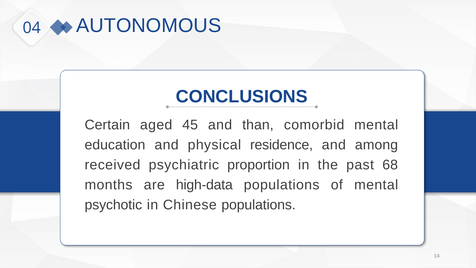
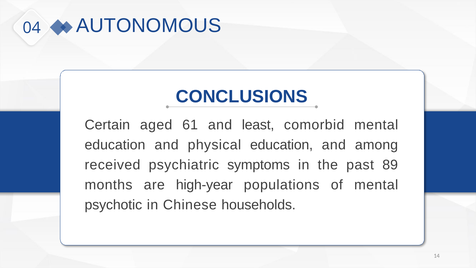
45: 45 -> 61
than: than -> least
physical residence: residence -> education
proportion: proportion -> symptoms
68: 68 -> 89
high-data: high-data -> high-year
Chinese populations: populations -> households
